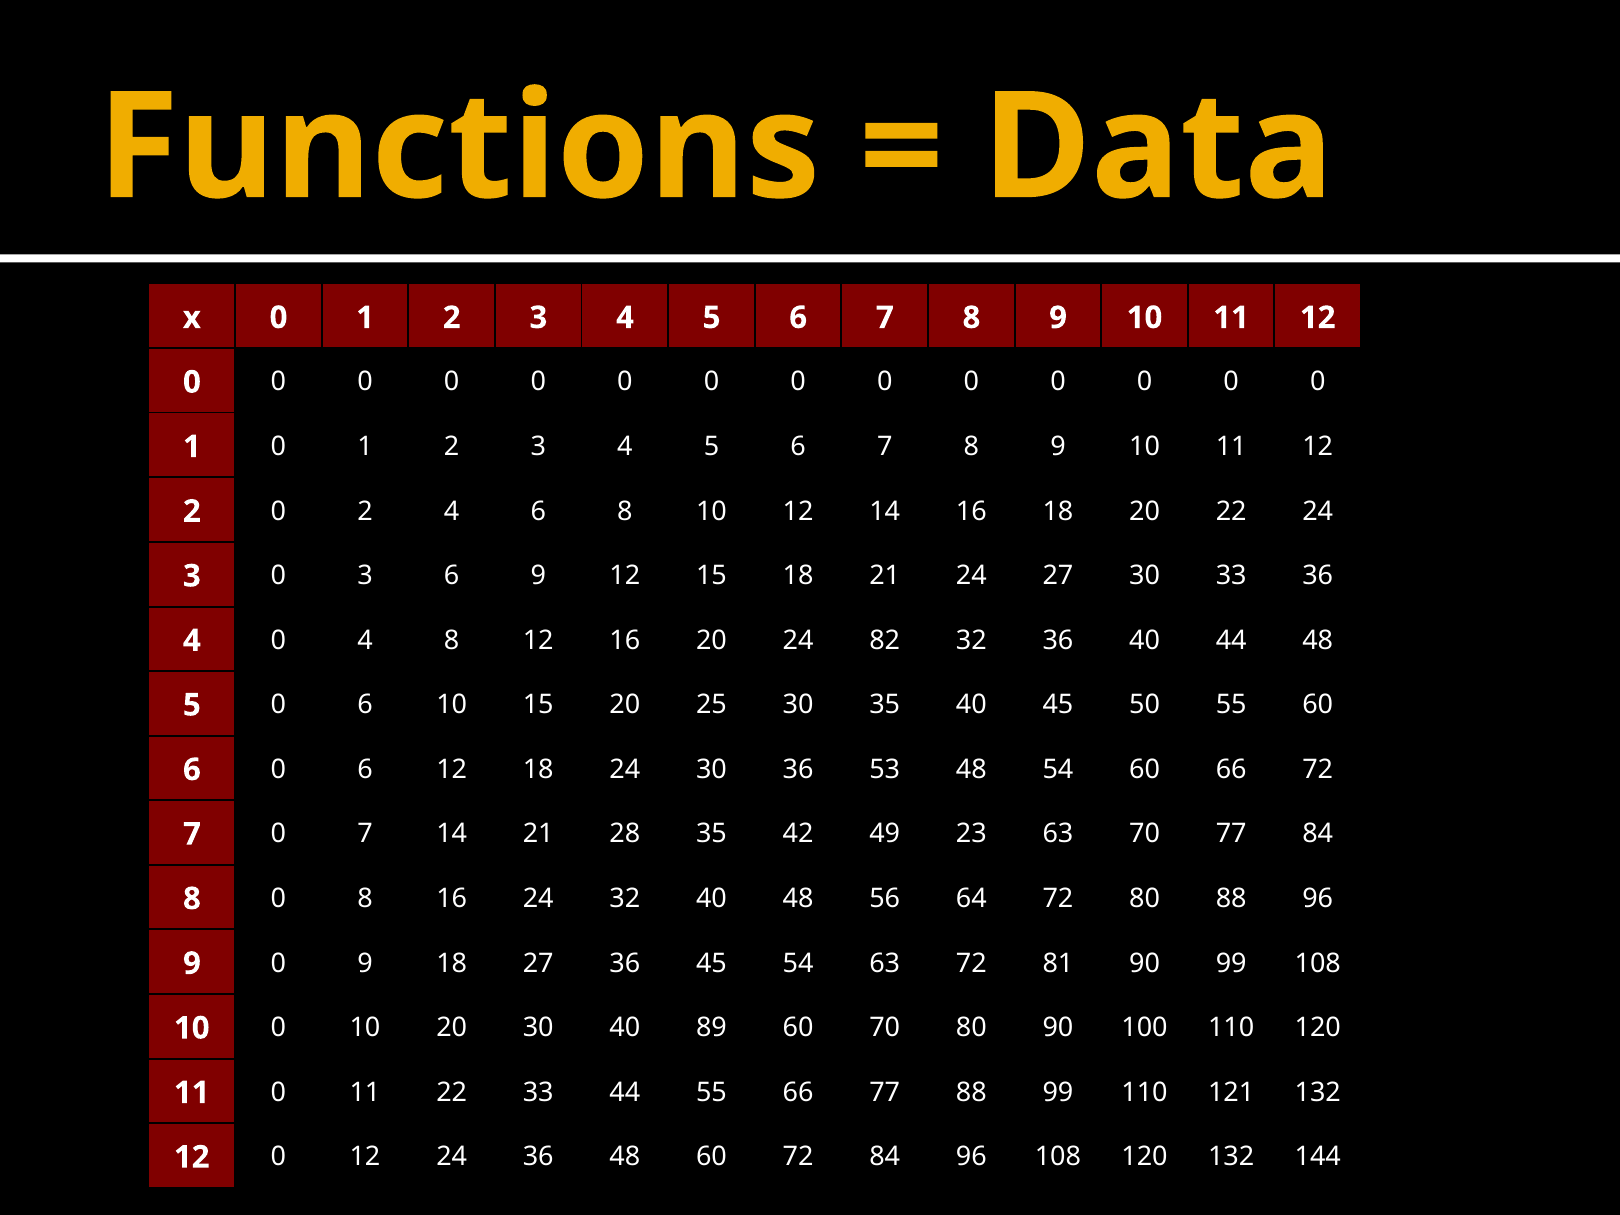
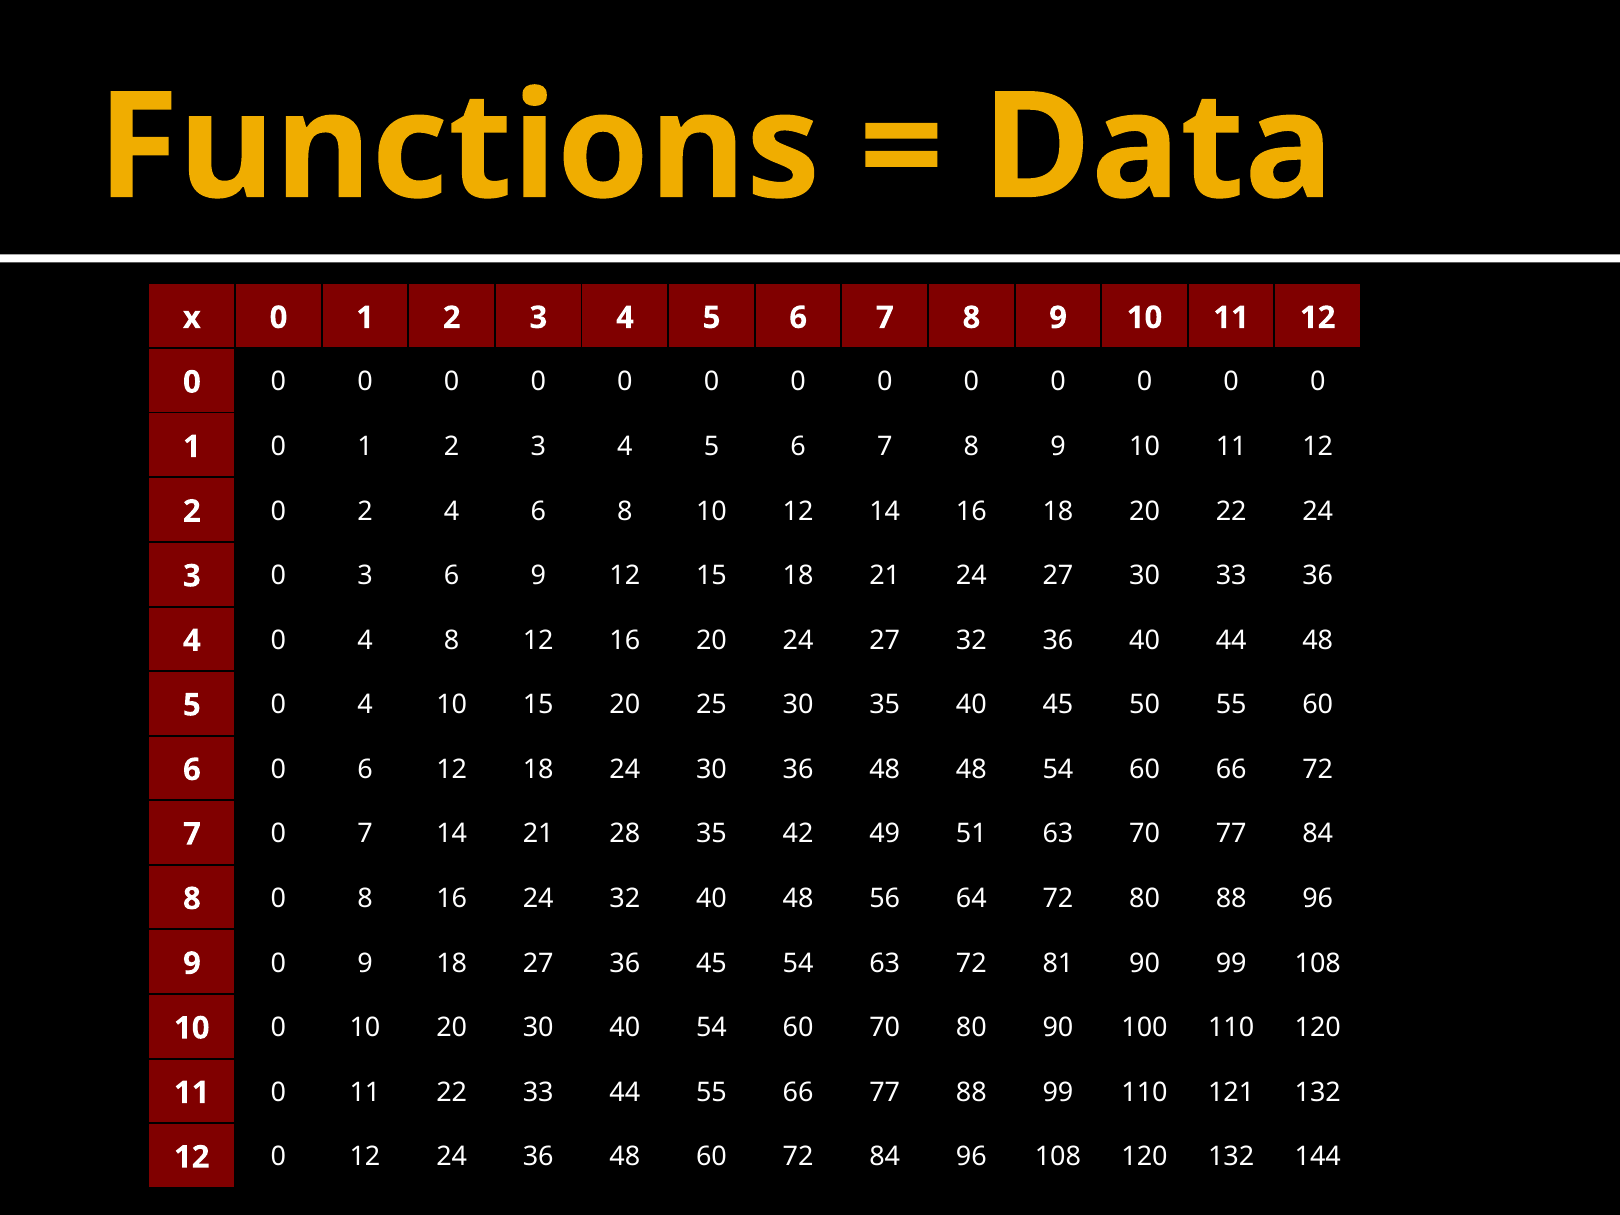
20 24 82: 82 -> 27
5 0 6: 6 -> 4
30 36 53: 53 -> 48
23: 23 -> 51
40 89: 89 -> 54
